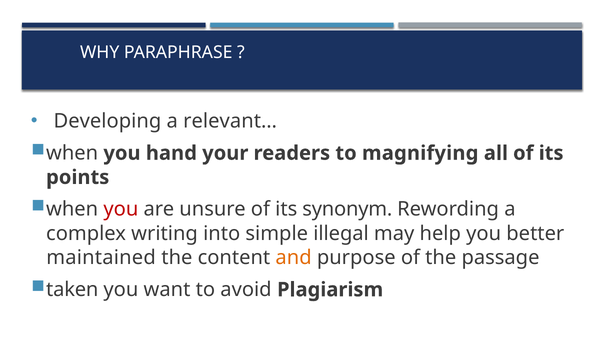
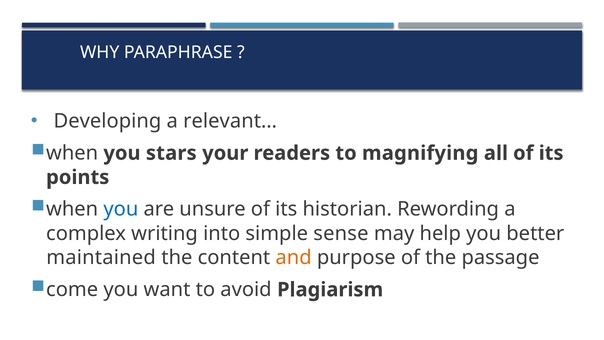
hand: hand -> stars
you at (121, 209) colour: red -> blue
synonym: synonym -> historian
illegal: illegal -> sense
taken: taken -> come
